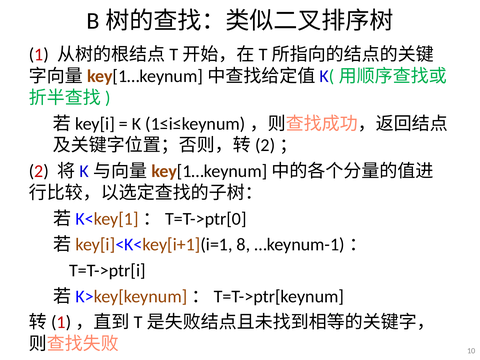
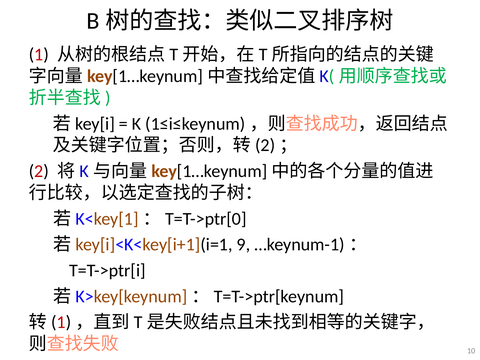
8: 8 -> 9
